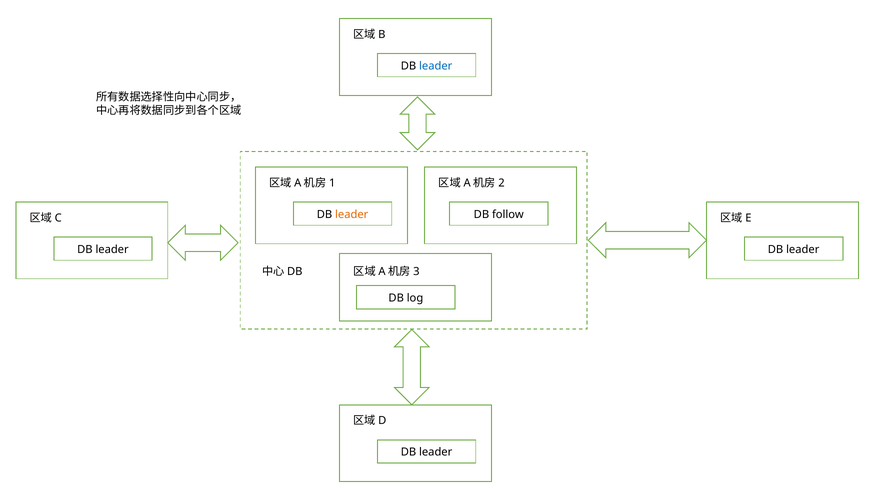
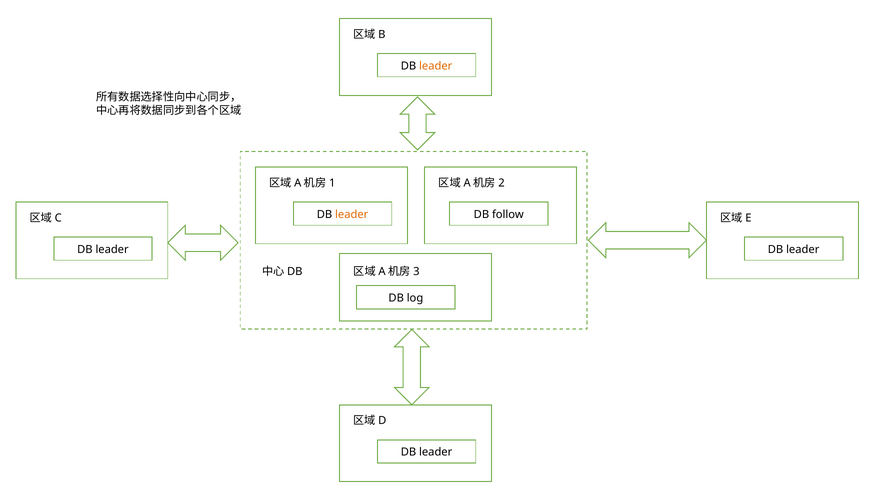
leader at (436, 66) colour: blue -> orange
